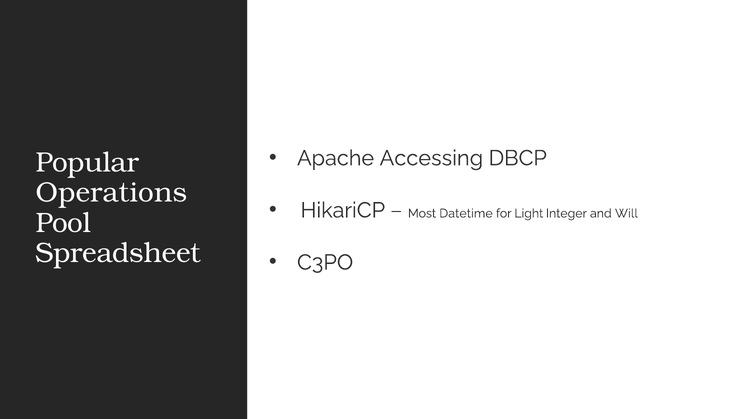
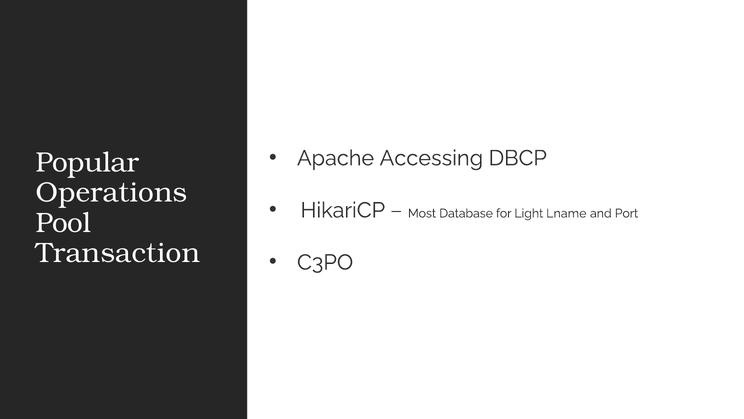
Datetime: Datetime -> Database
Integer: Integer -> Lname
Will: Will -> Port
Spreadsheet: Spreadsheet -> Transaction
